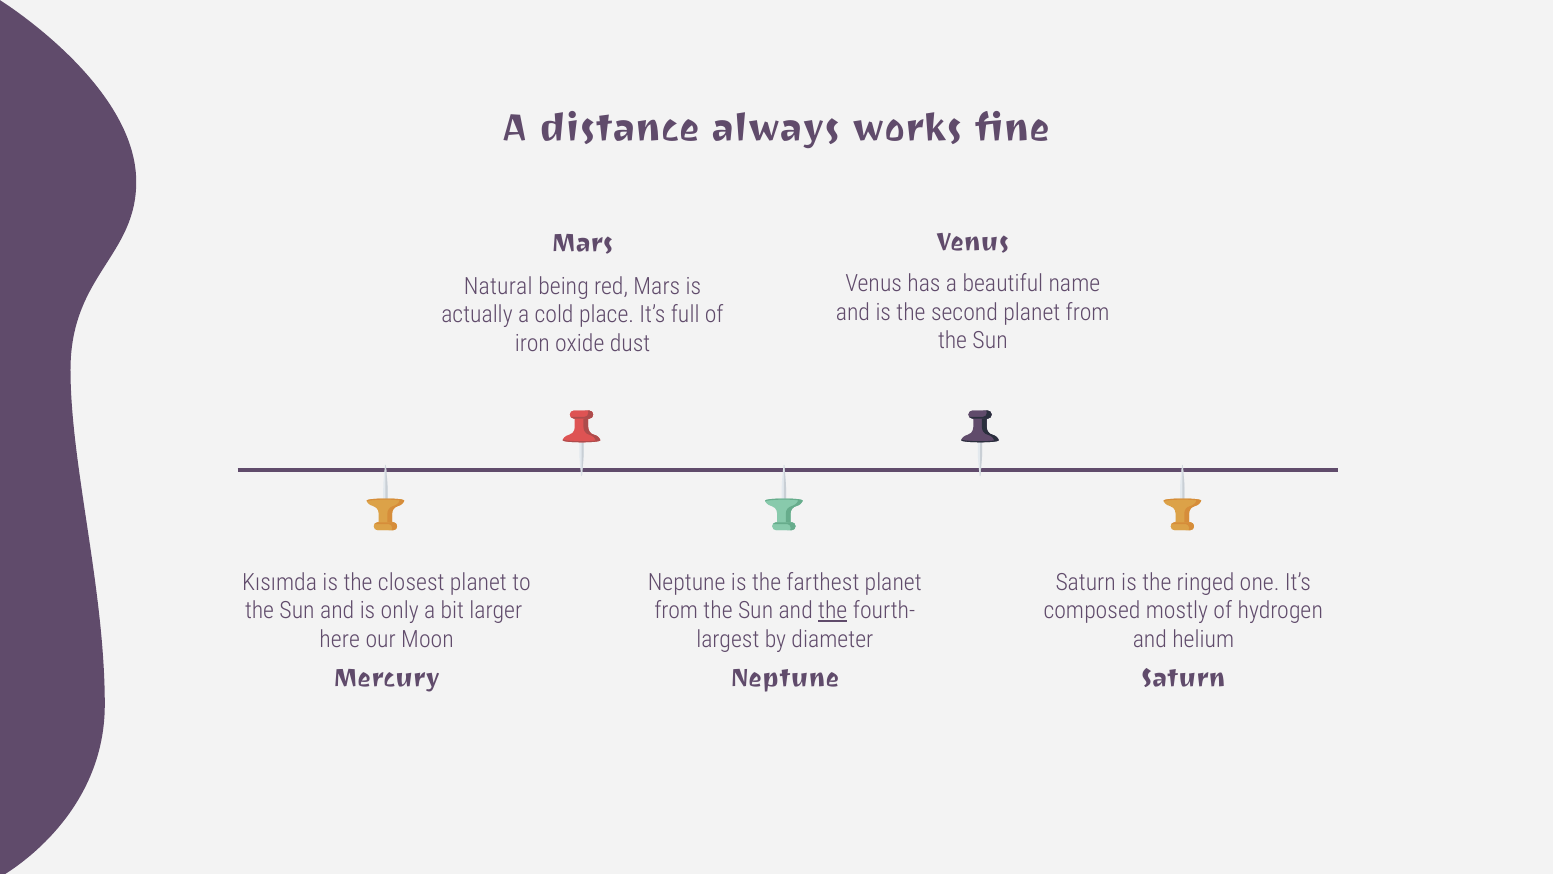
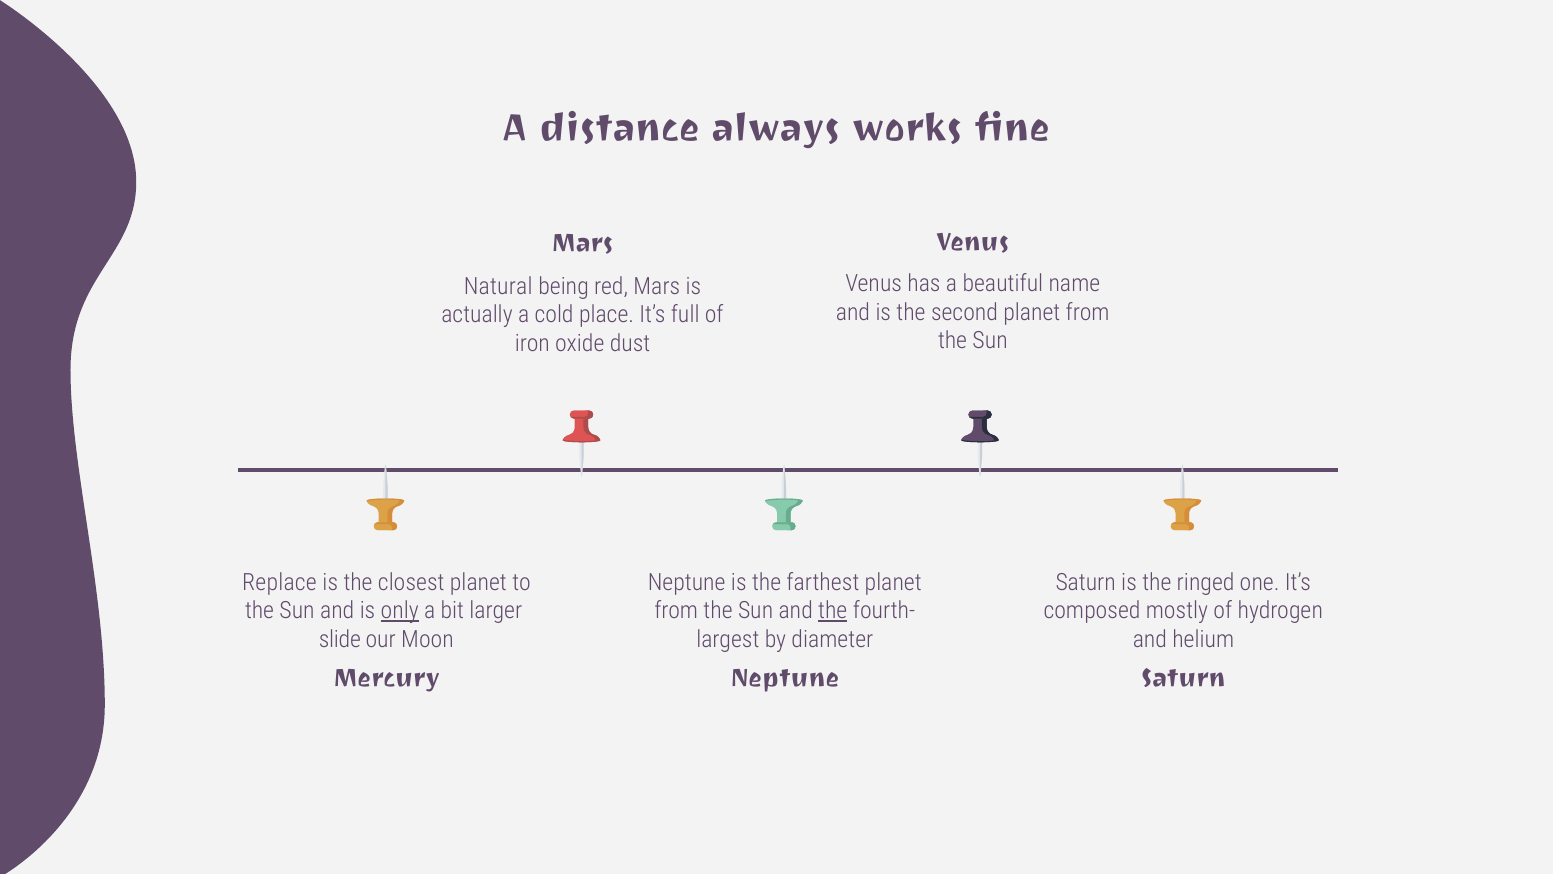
Kısımda: Kısımda -> Replace
only underline: none -> present
here: here -> slide
